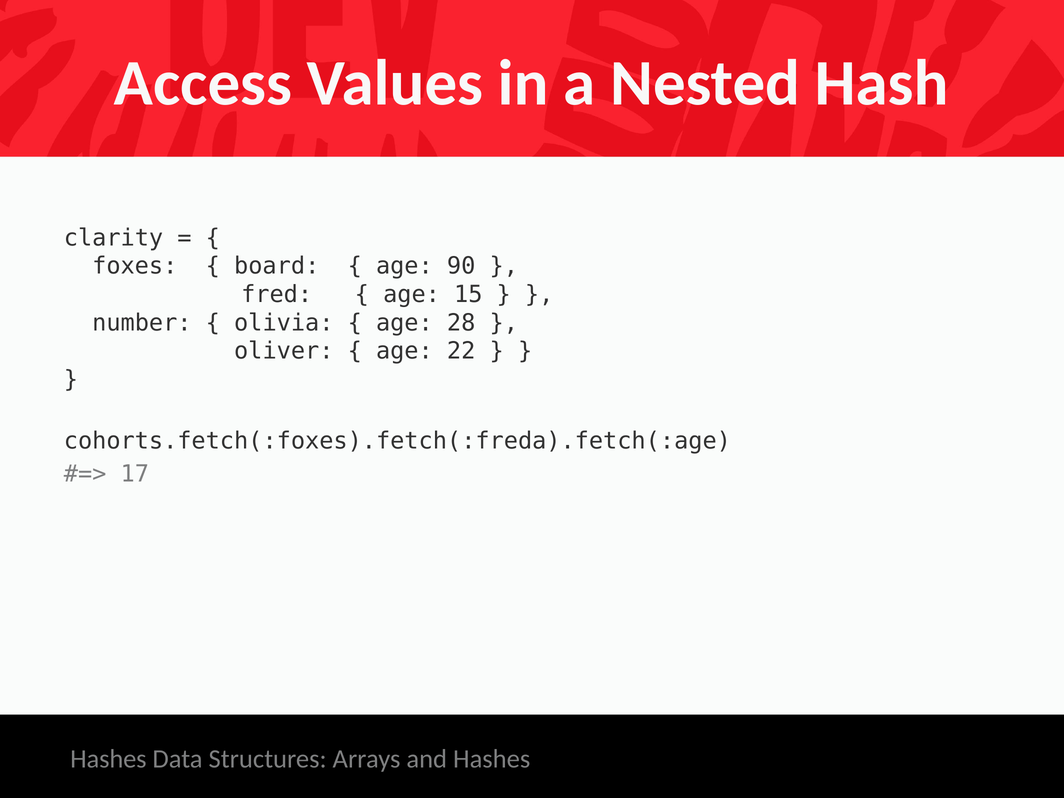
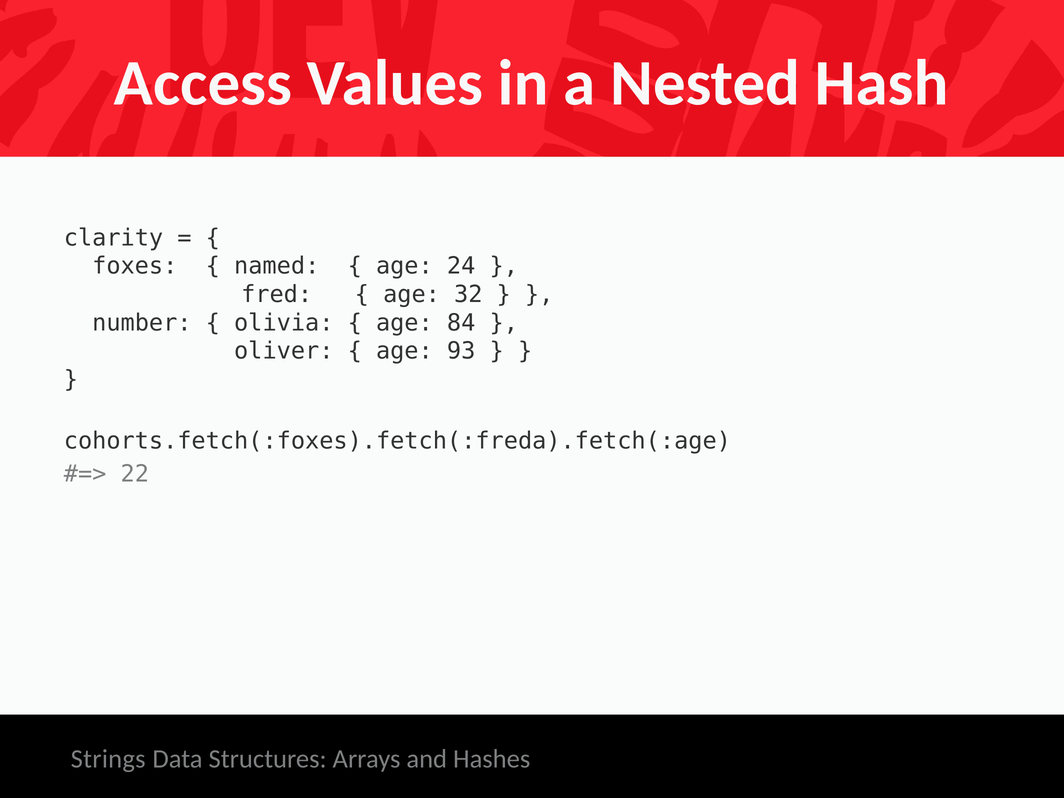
board: board -> named
90: 90 -> 24
15: 15 -> 32
28: 28 -> 84
22: 22 -> 93
17: 17 -> 22
Hashes at (108, 759): Hashes -> Strings
